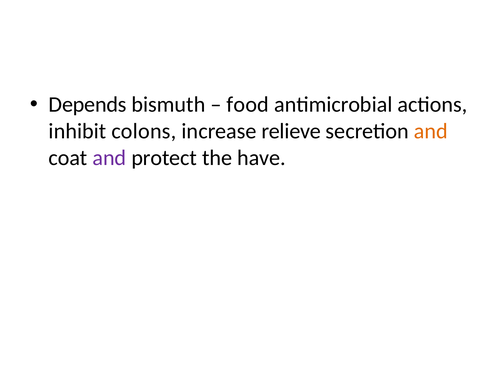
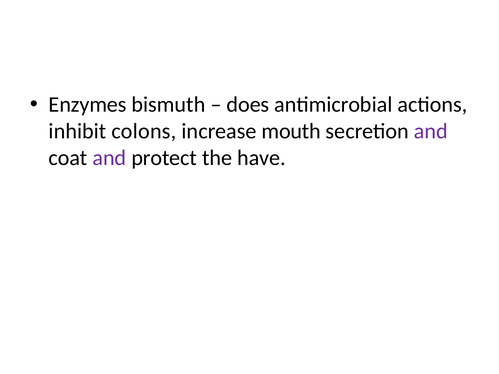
Depends: Depends -> Enzymes
food: food -> does
relieve: relieve -> mouth
and at (431, 131) colour: orange -> purple
